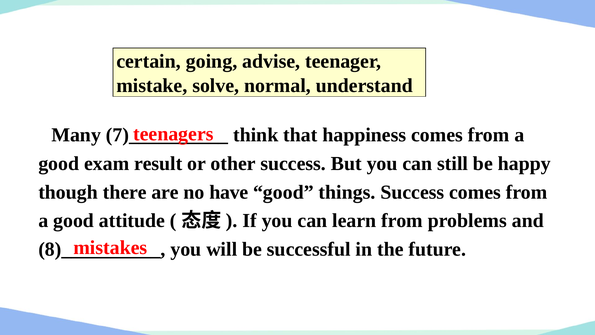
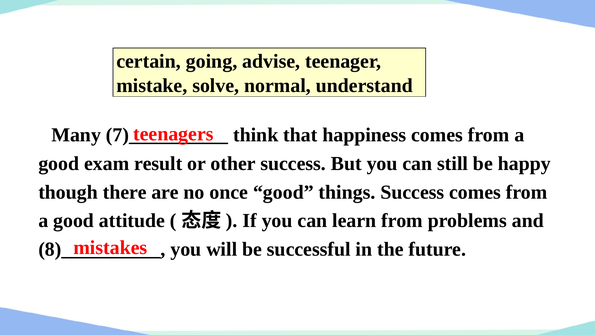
have: have -> once
